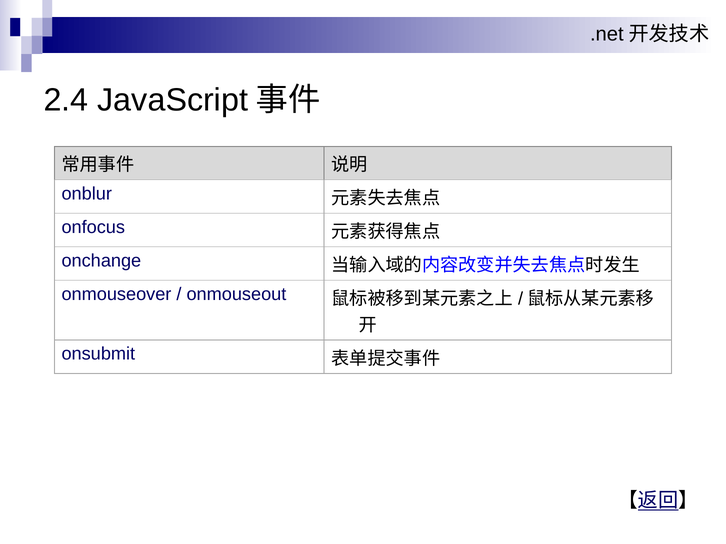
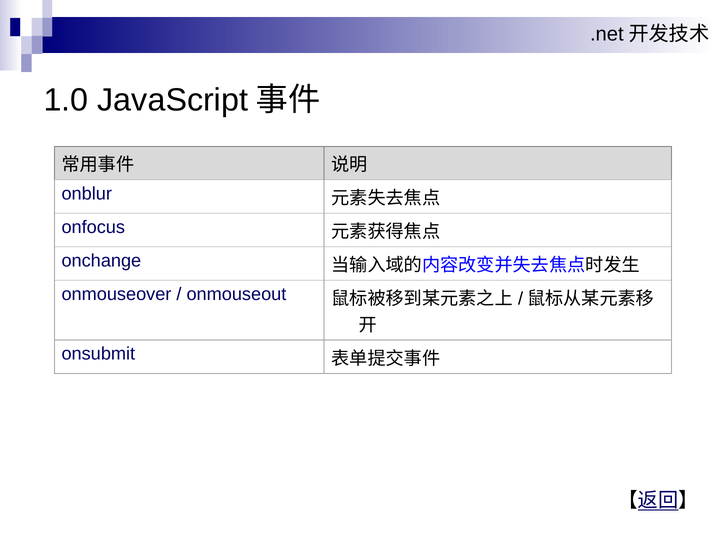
2.4: 2.4 -> 1.0
